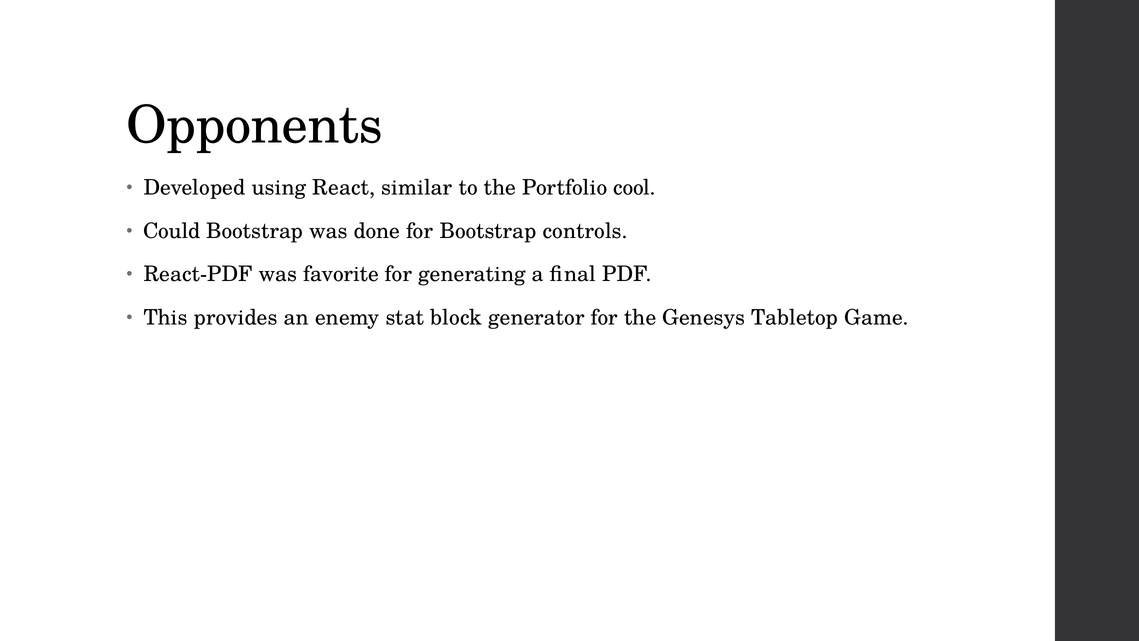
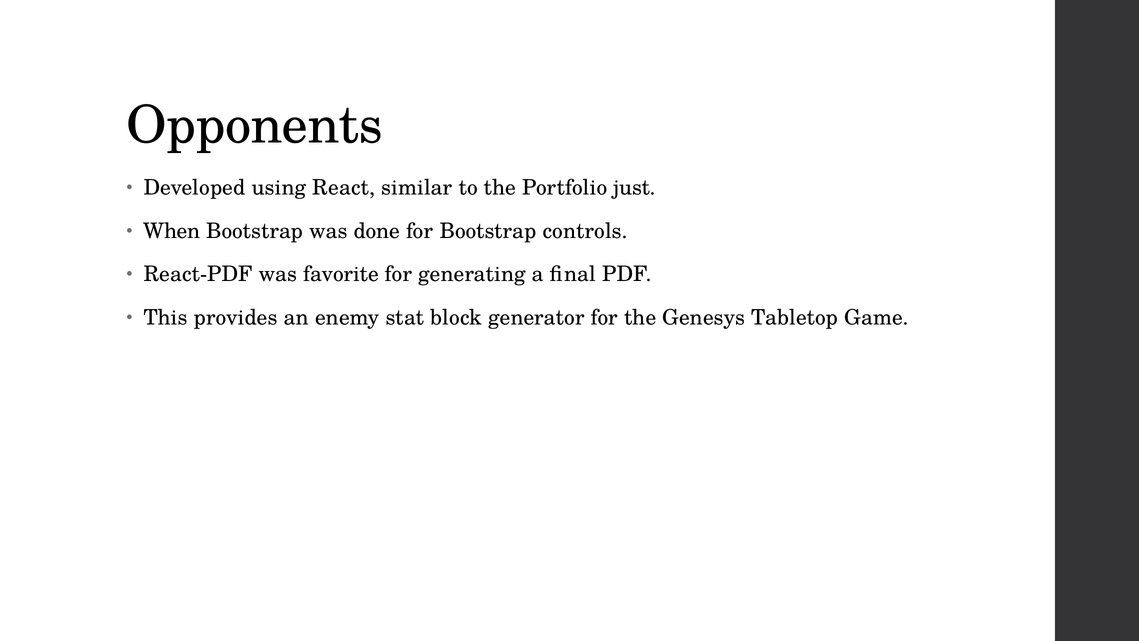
cool: cool -> just
Could: Could -> When
